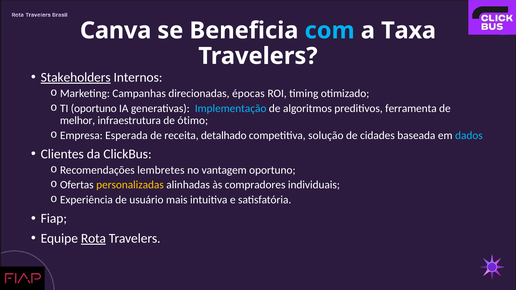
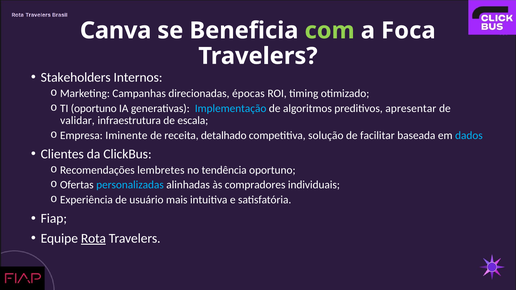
com colour: light blue -> light green
Taxa: Taxa -> Foca
Stakeholders underline: present -> none
ferramenta: ferramenta -> apresentar
melhor: melhor -> validar
ótimo: ótimo -> escala
Esperada: Esperada -> Iminente
cidades: cidades -> facilitar
vantagem: vantagem -> tendência
personalizadas colour: yellow -> light blue
